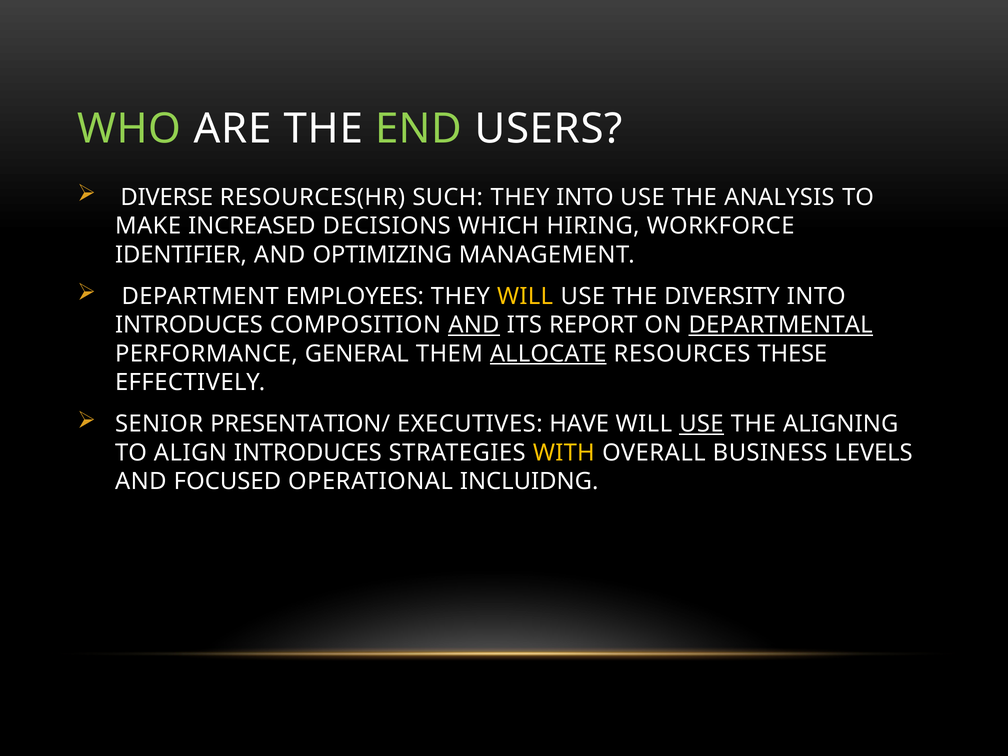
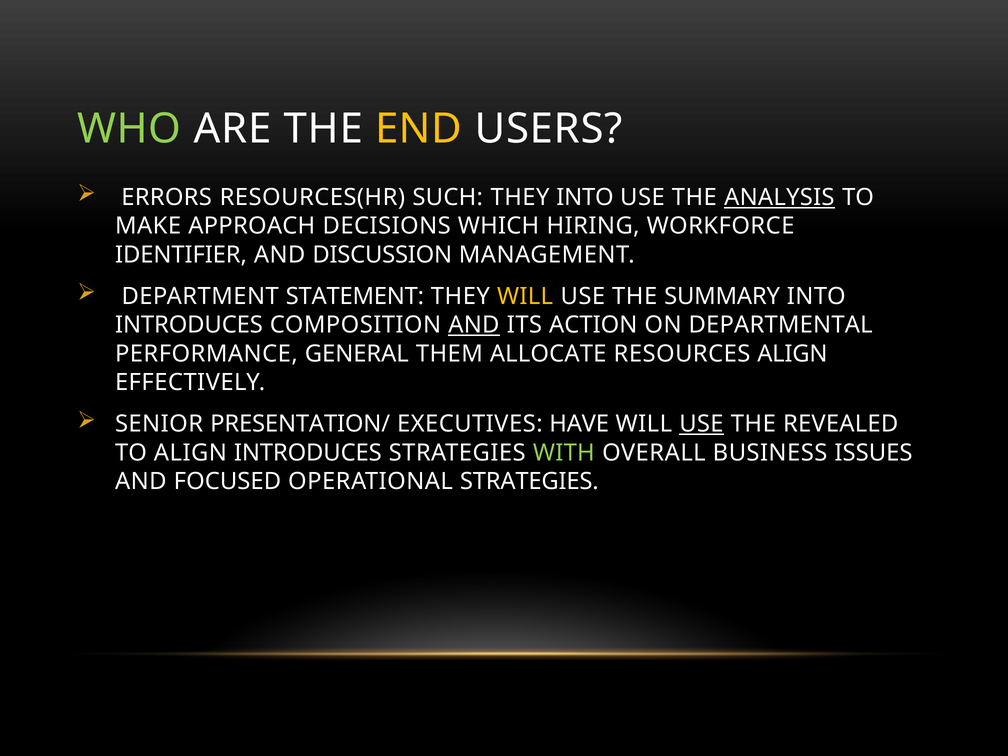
END colour: light green -> yellow
DIVERSE: DIVERSE -> ERRORS
ANALYSIS underline: none -> present
INCREASED: INCREASED -> APPROACH
OPTIMIZING: OPTIMIZING -> DISCUSSION
EMPLOYEES: EMPLOYEES -> STATEMENT
DIVERSITY: DIVERSITY -> SUMMARY
REPORT: REPORT -> ACTION
DEPARTMENTAL underline: present -> none
ALLOCATE underline: present -> none
RESOURCES THESE: THESE -> ALIGN
ALIGNING: ALIGNING -> REVEALED
WITH colour: yellow -> light green
LEVELS: LEVELS -> ISSUES
OPERATIONAL INCLUIDNG: INCLUIDNG -> STRATEGIES
